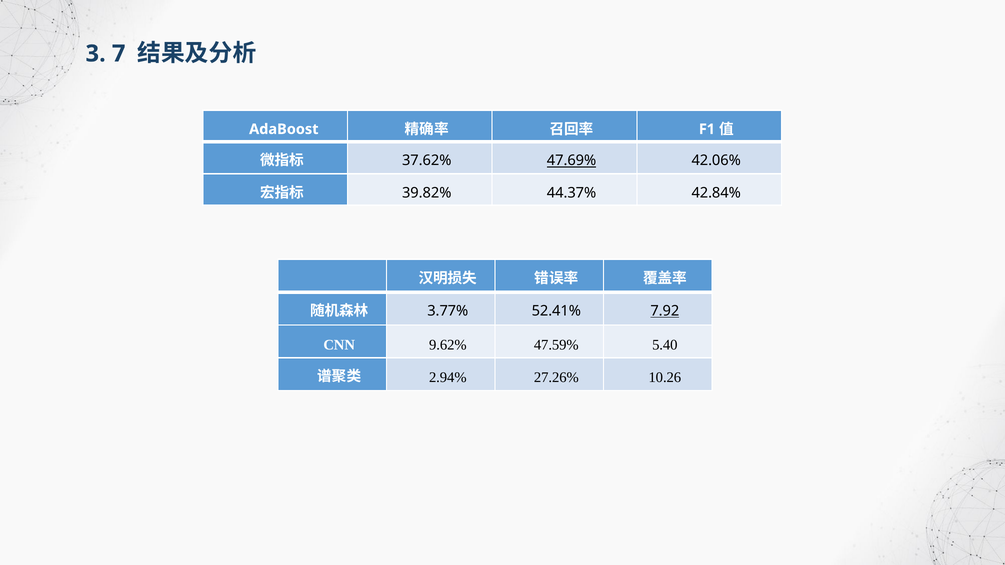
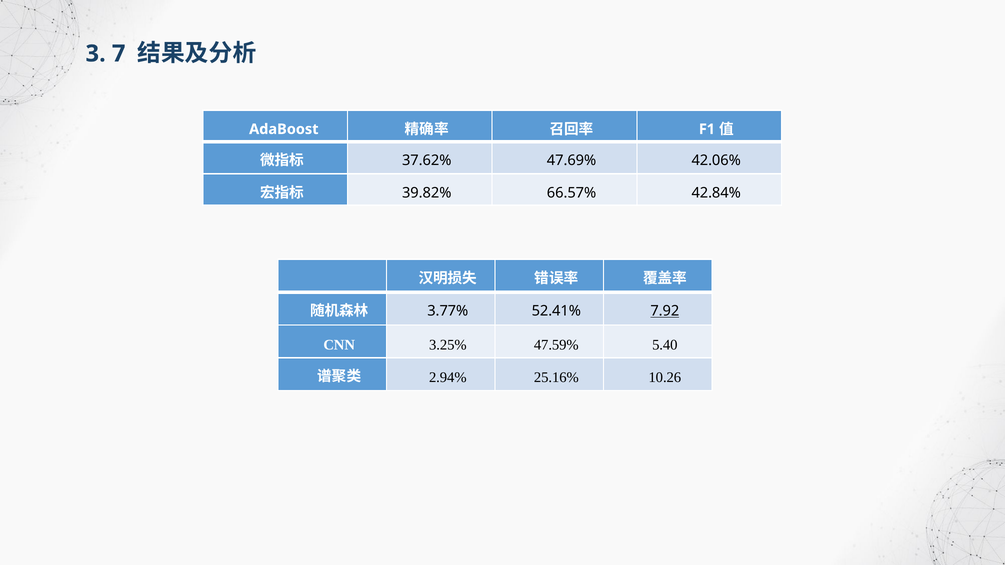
47.69% underline: present -> none
44.37%: 44.37% -> 66.57%
9.62%: 9.62% -> 3.25%
27.26%: 27.26% -> 25.16%
